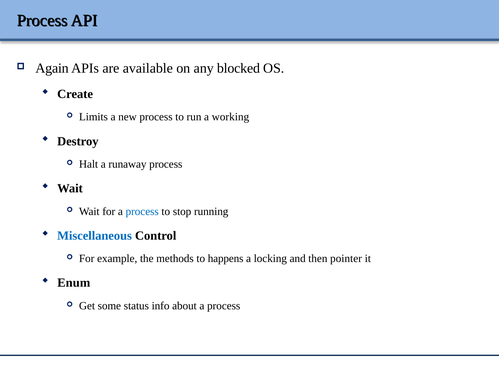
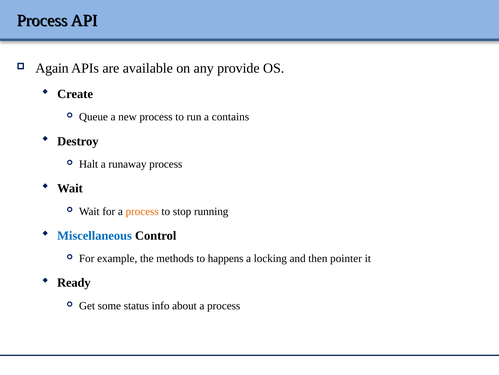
blocked: blocked -> provide
Limits: Limits -> Queue
working: working -> contains
process at (142, 211) colour: blue -> orange
Enum: Enum -> Ready
